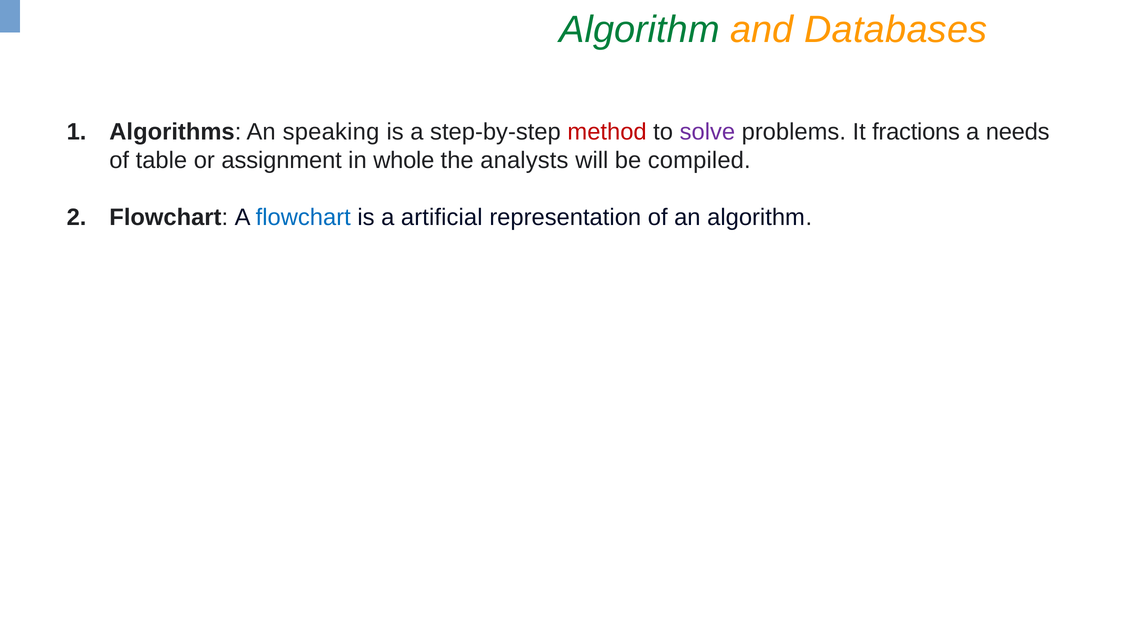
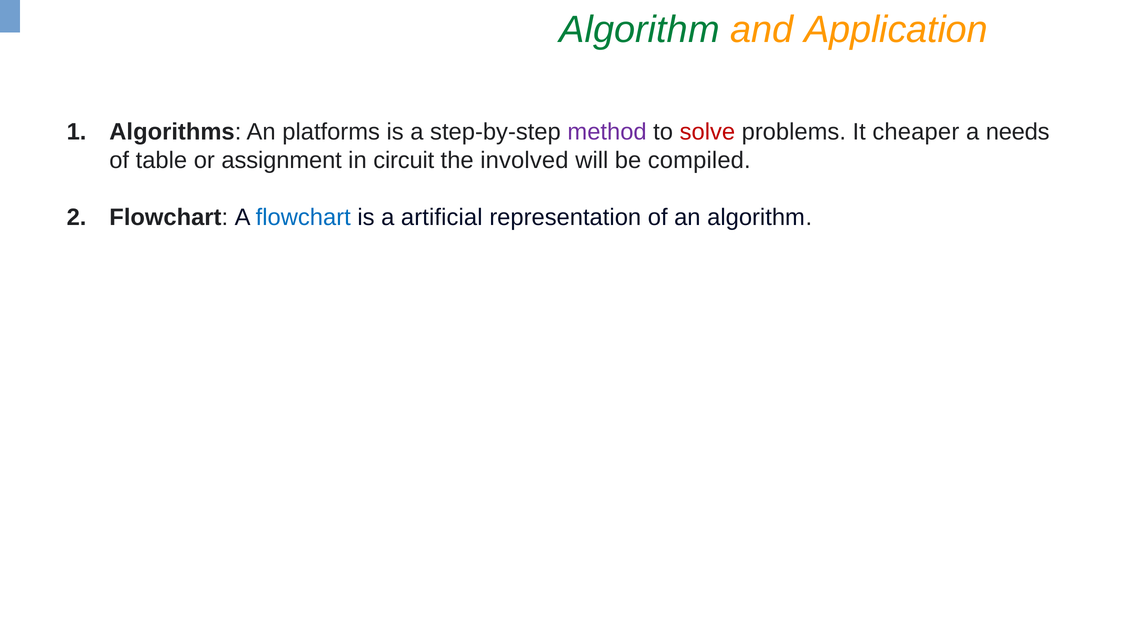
Databases: Databases -> Application
speaking: speaking -> platforms
method colour: red -> purple
solve colour: purple -> red
fractions: fractions -> cheaper
whole: whole -> circuit
analysts: analysts -> involved
